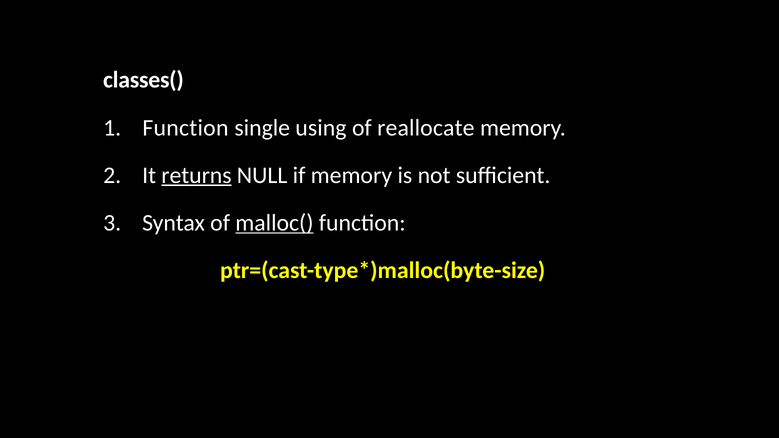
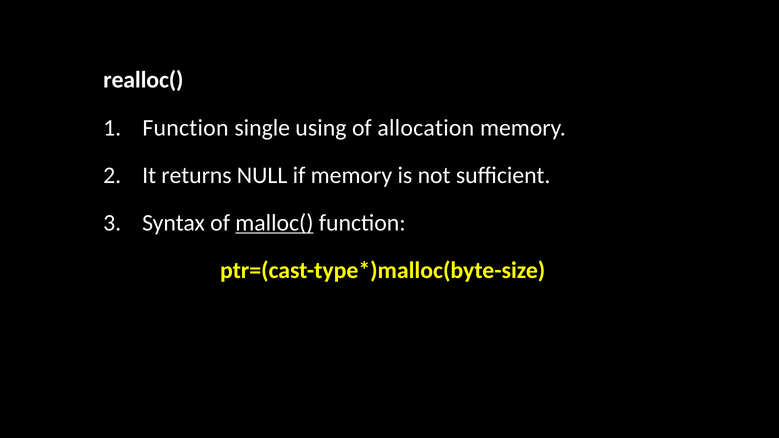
classes(: classes( -> realloc(
reallocate: reallocate -> allocation
returns underline: present -> none
